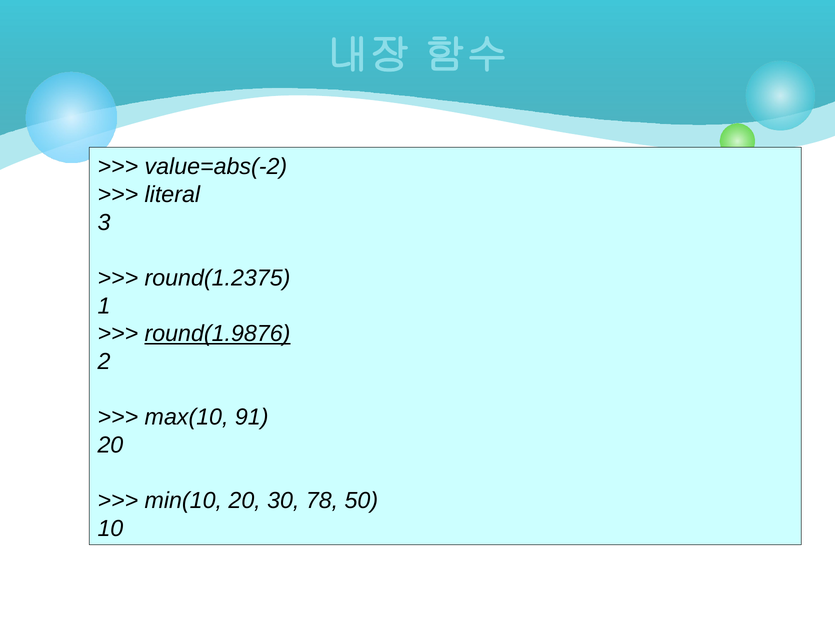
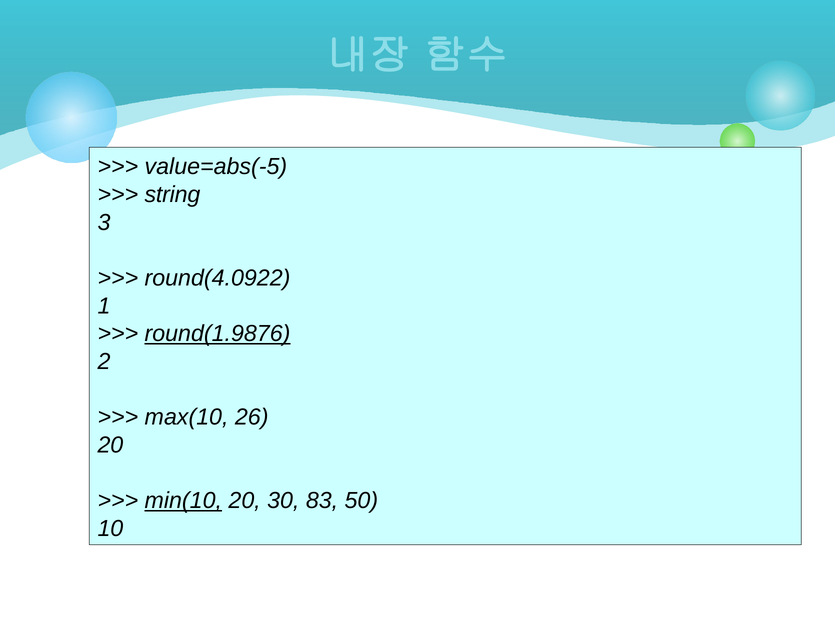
value=abs(-2: value=abs(-2 -> value=abs(-5
literal: literal -> string
round(1.2375: round(1.2375 -> round(4.0922
91: 91 -> 26
min(10 underline: none -> present
78: 78 -> 83
